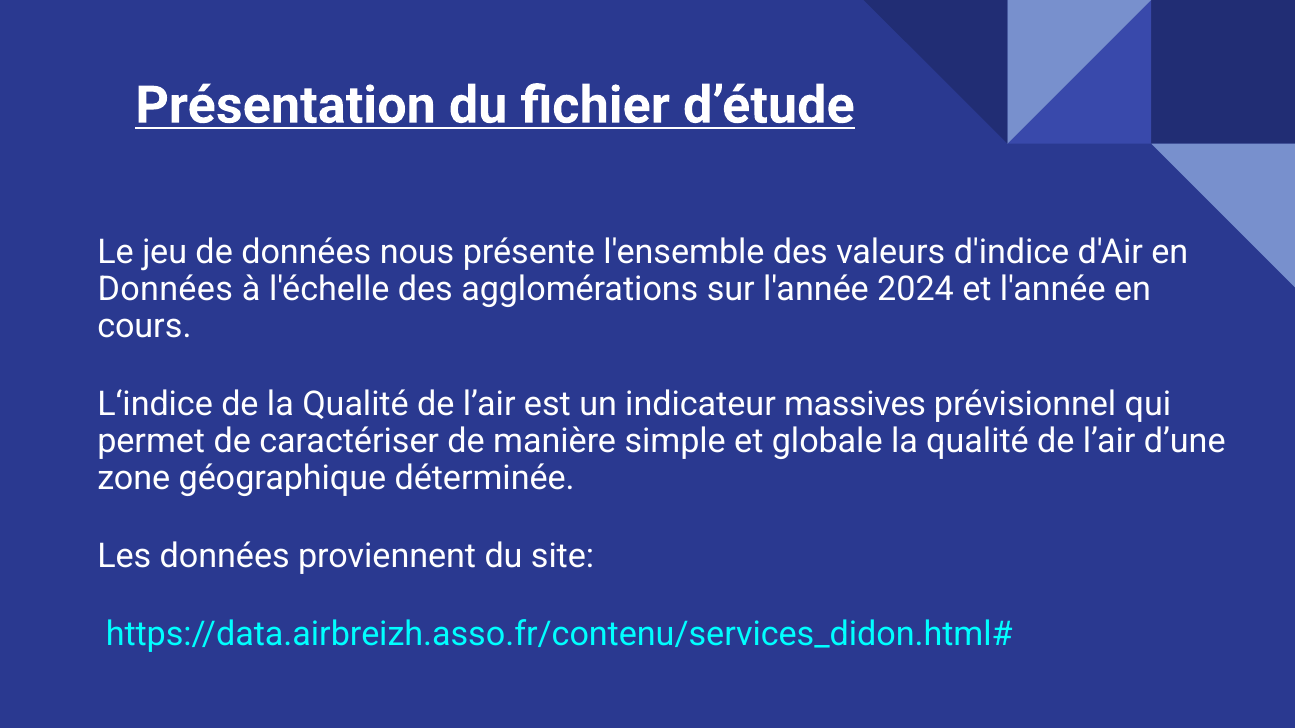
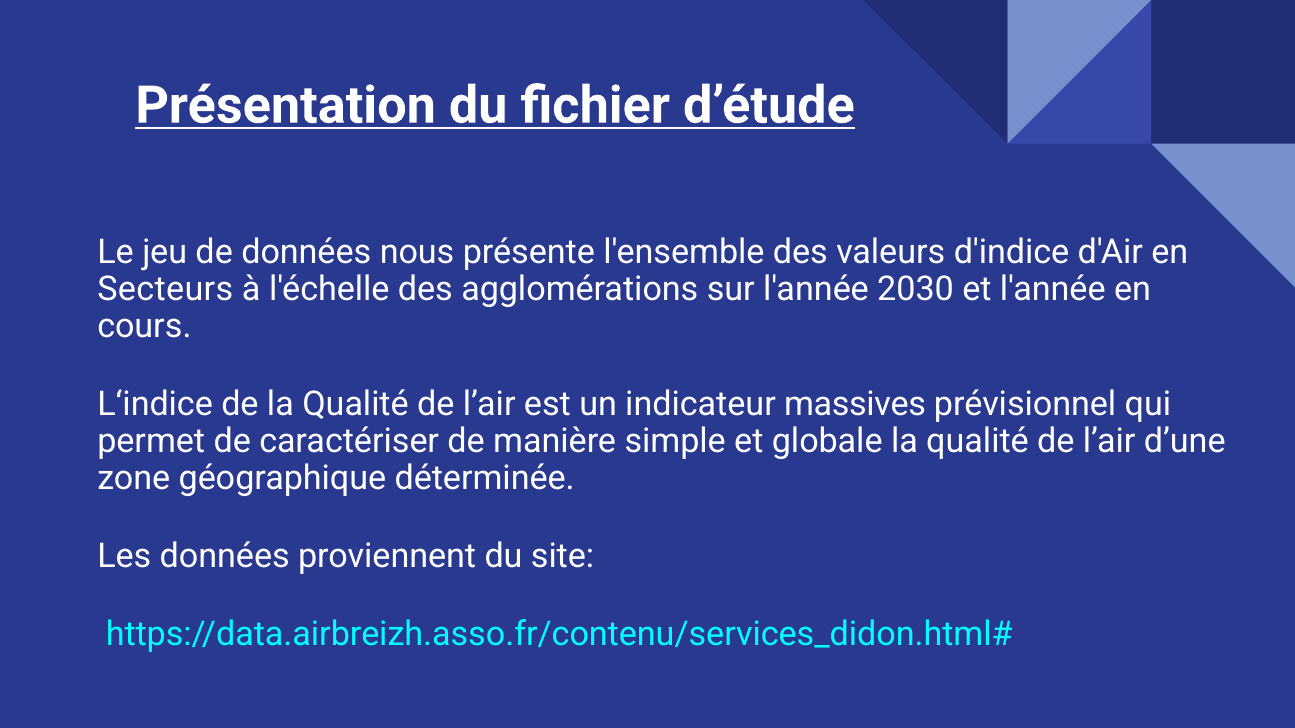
Données at (165, 290): Données -> Secteurs
2024: 2024 -> 2030
